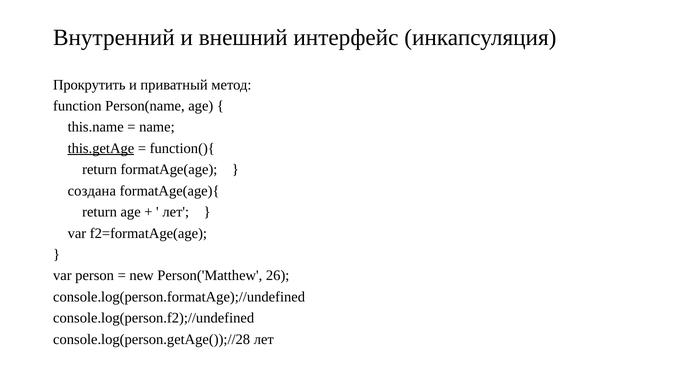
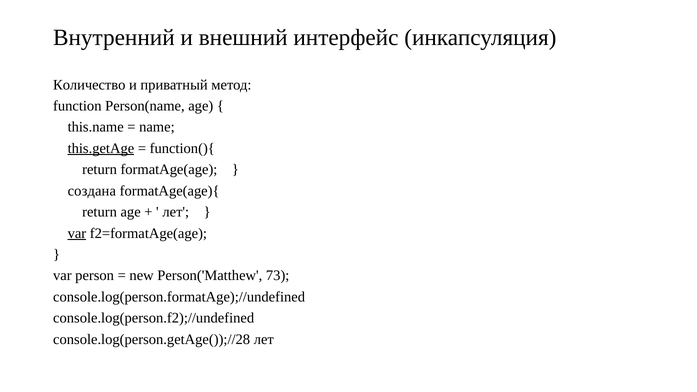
Прокрутить: Прокрутить -> Количество
var at (77, 233) underline: none -> present
26: 26 -> 73
